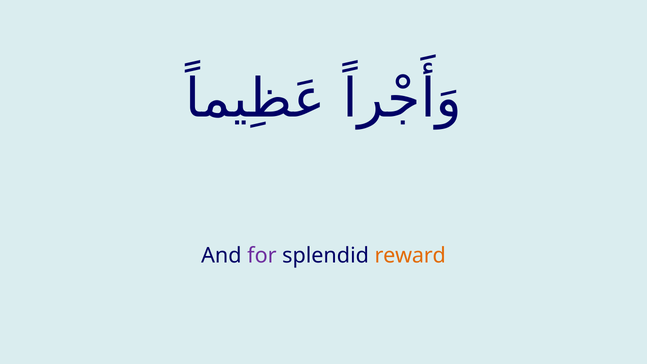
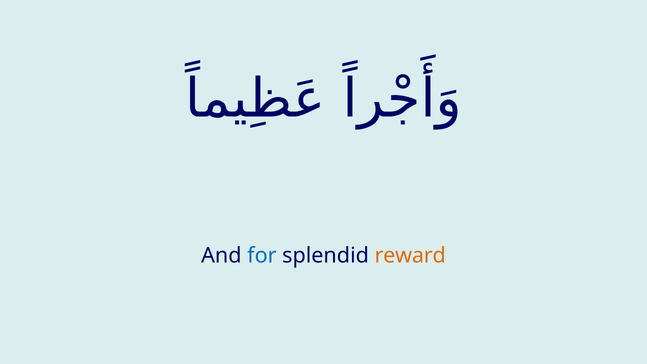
for colour: purple -> blue
